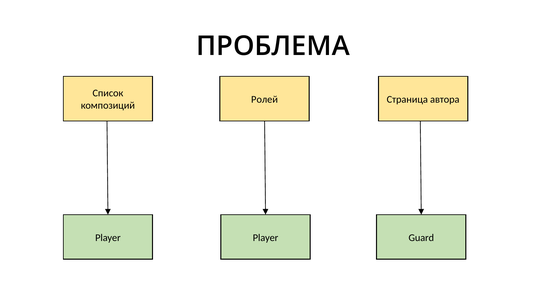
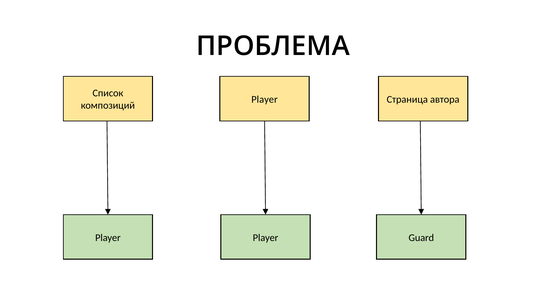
Ролей at (265, 99): Ролей -> Player
